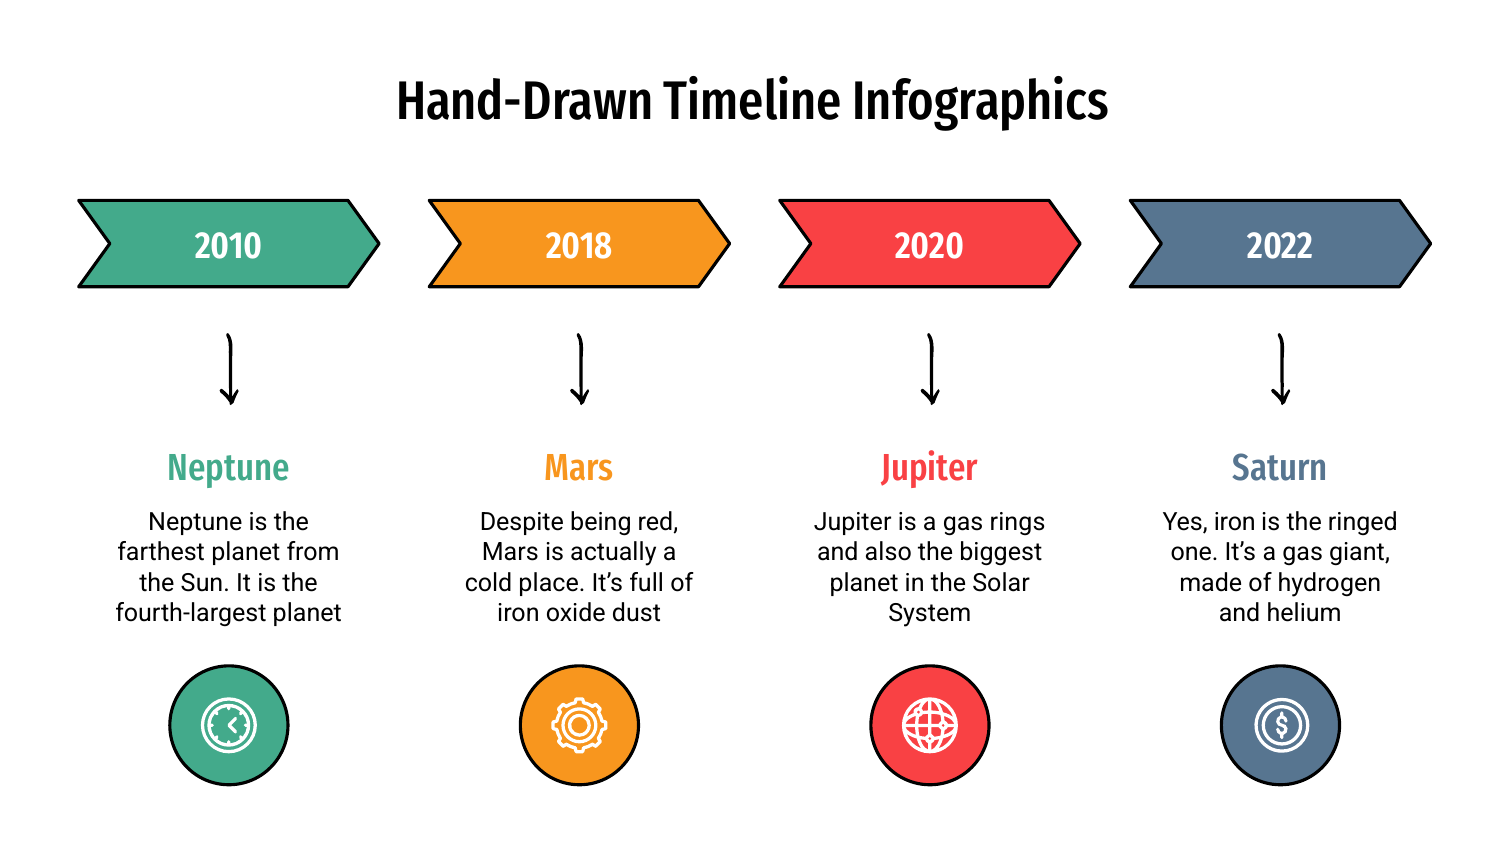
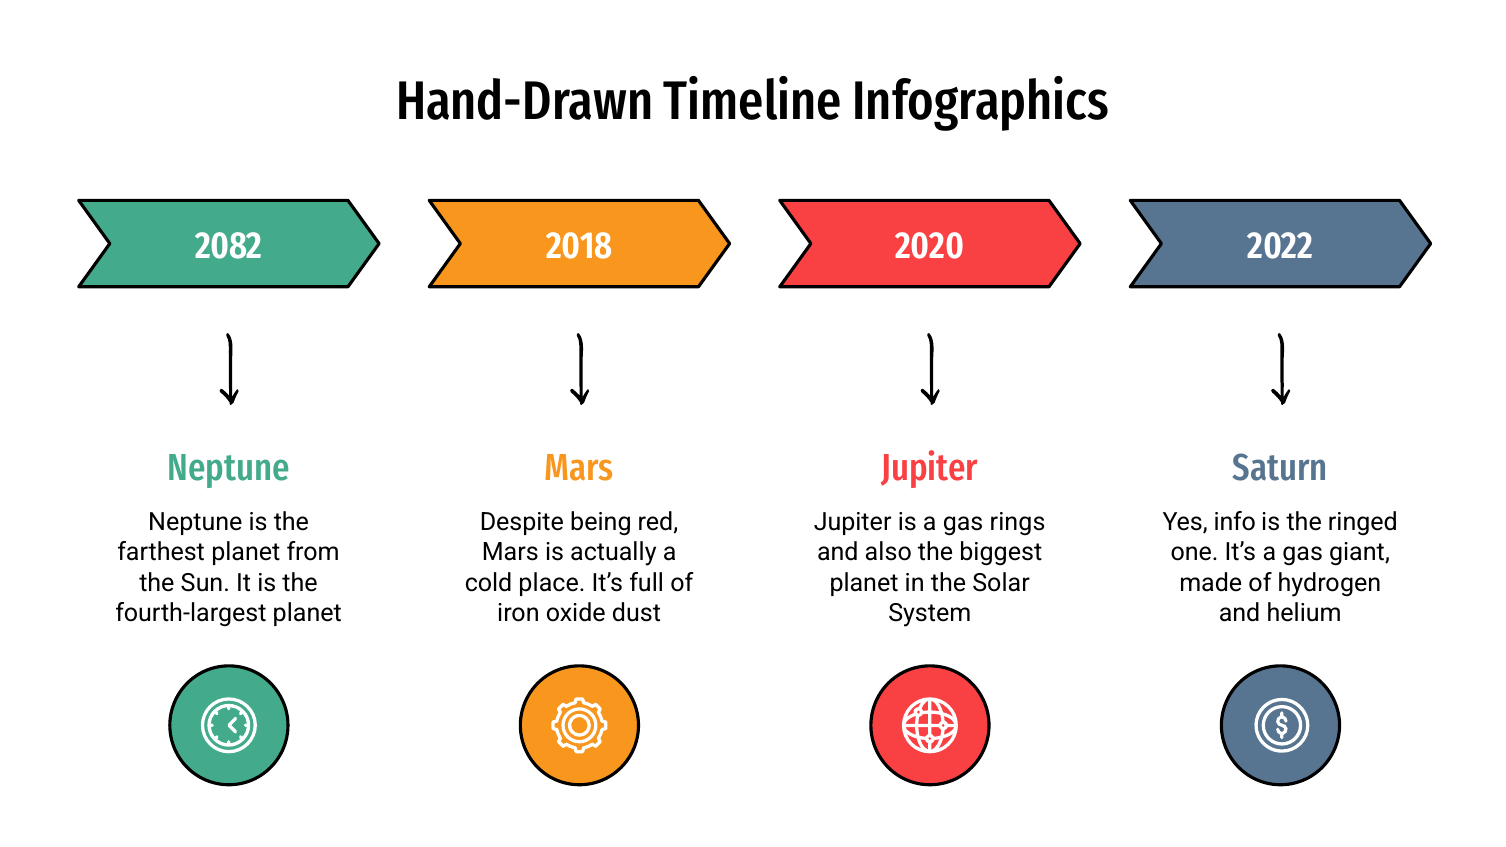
2010: 2010 -> 2082
Yes iron: iron -> info
